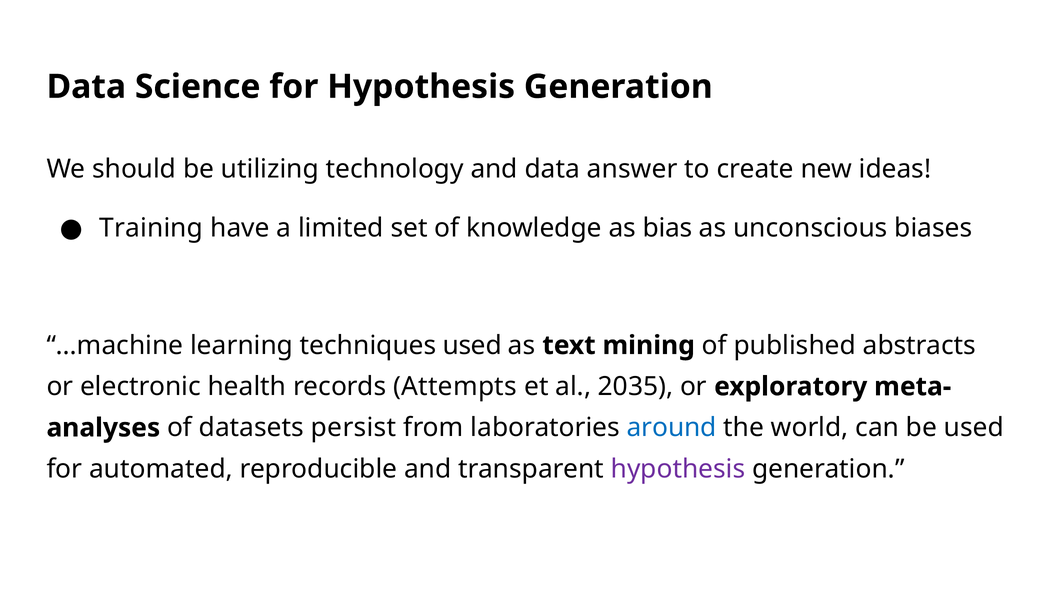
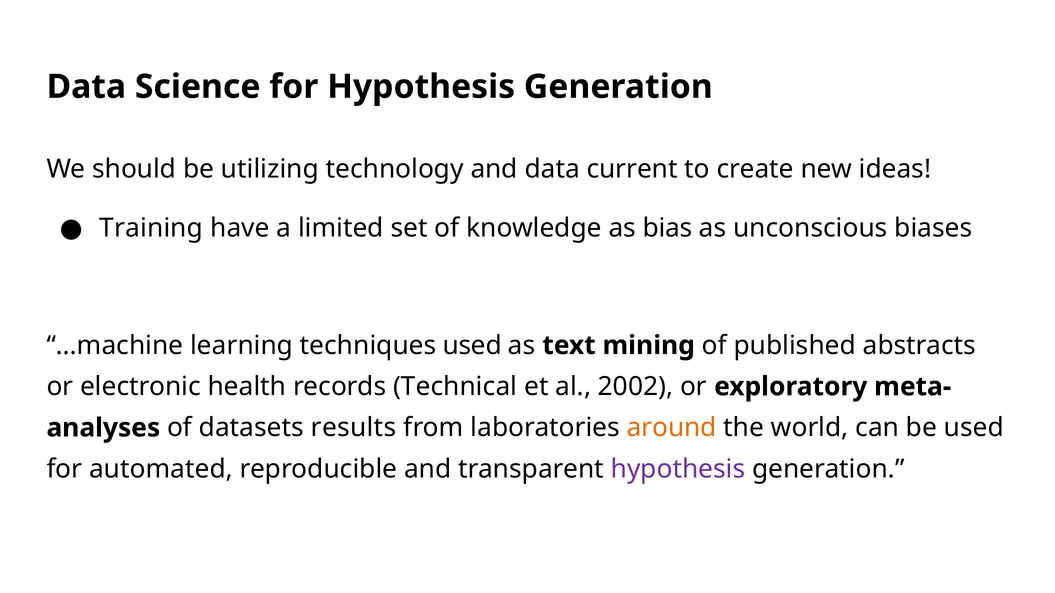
answer: answer -> current
Attempts: Attempts -> Technical
2035: 2035 -> 2002
persist: persist -> results
around colour: blue -> orange
